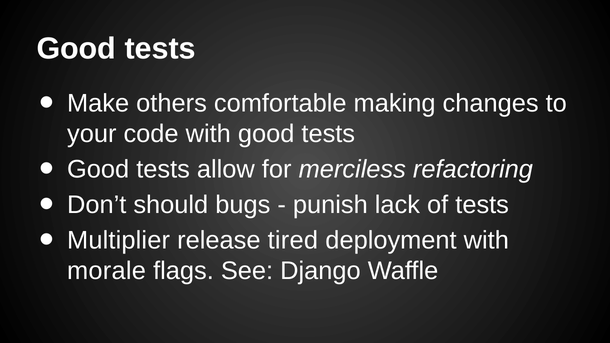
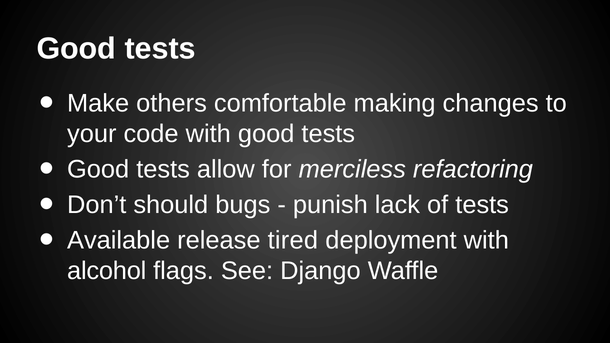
Multiplier: Multiplier -> Available
morale: morale -> alcohol
